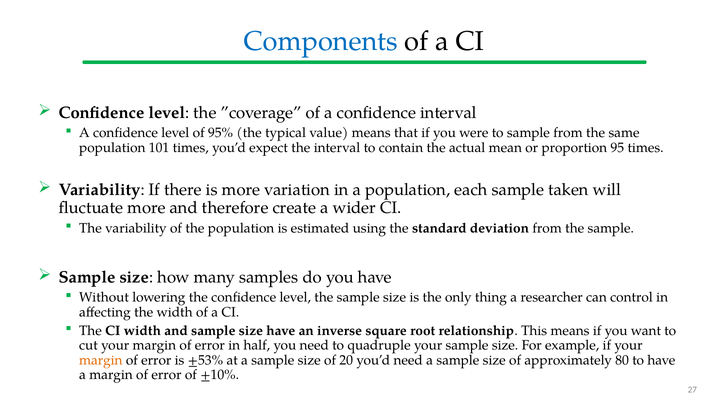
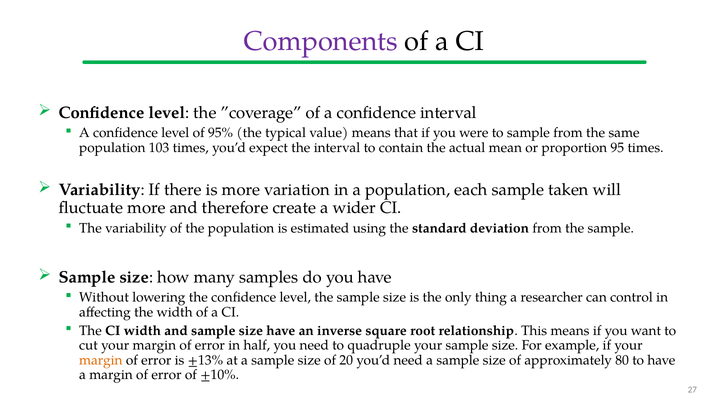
Components colour: blue -> purple
101: 101 -> 103
±53%: ±53% -> ±13%
